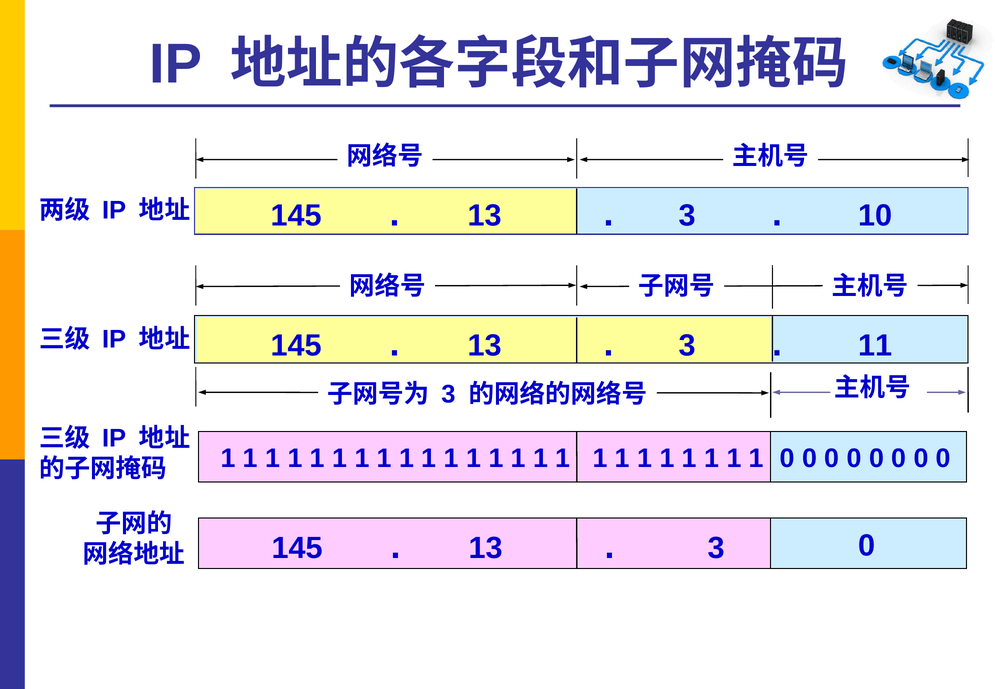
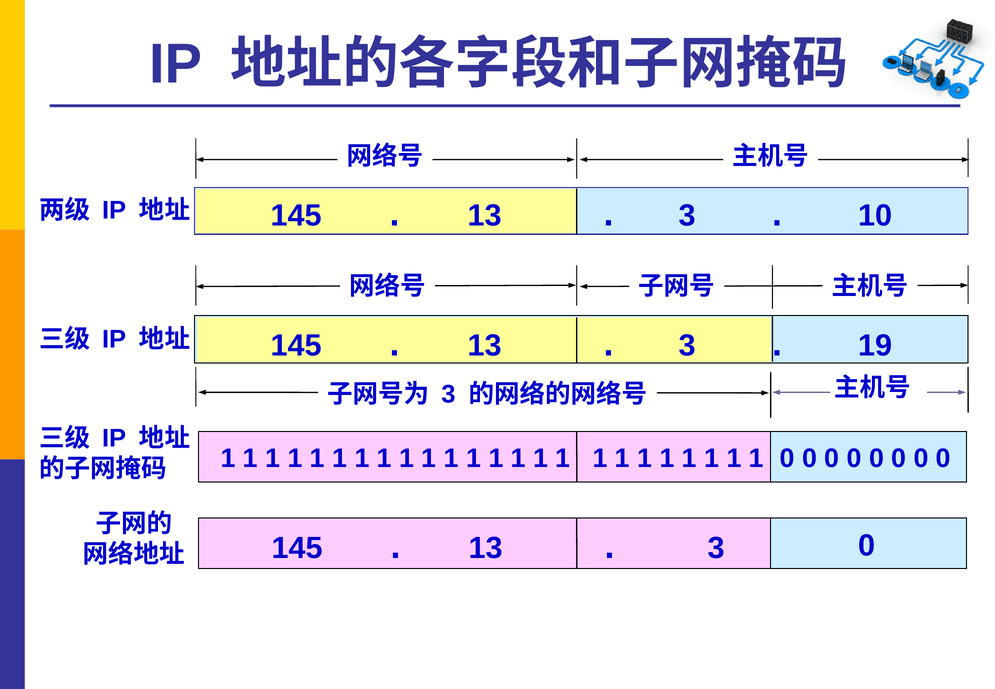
11: 11 -> 19
